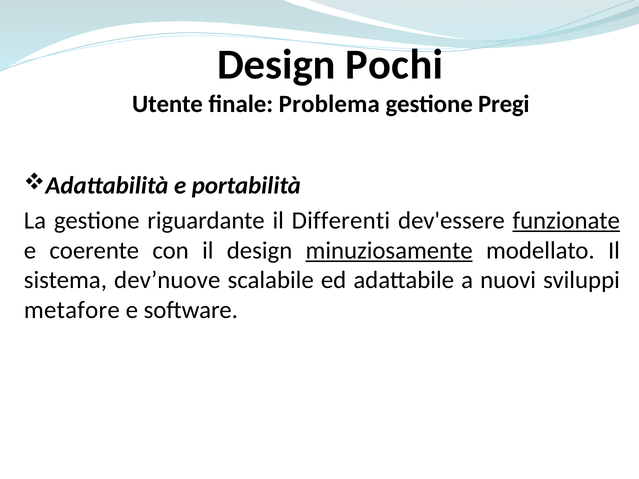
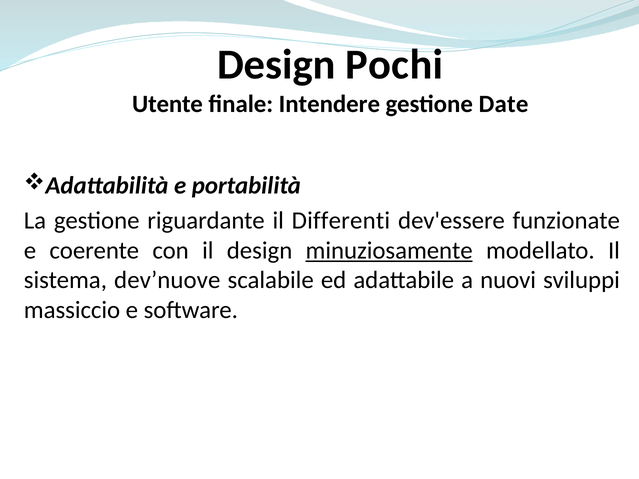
Problema: Problema -> Intendere
Pregi: Pregi -> Date
funzionate underline: present -> none
metafore: metafore -> massiccio
